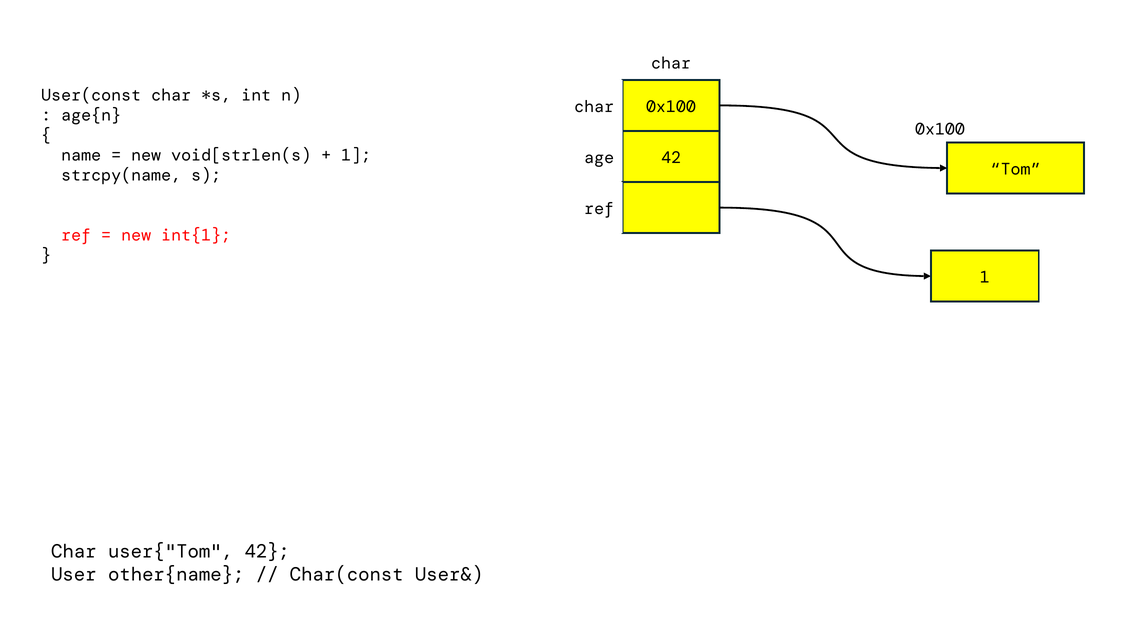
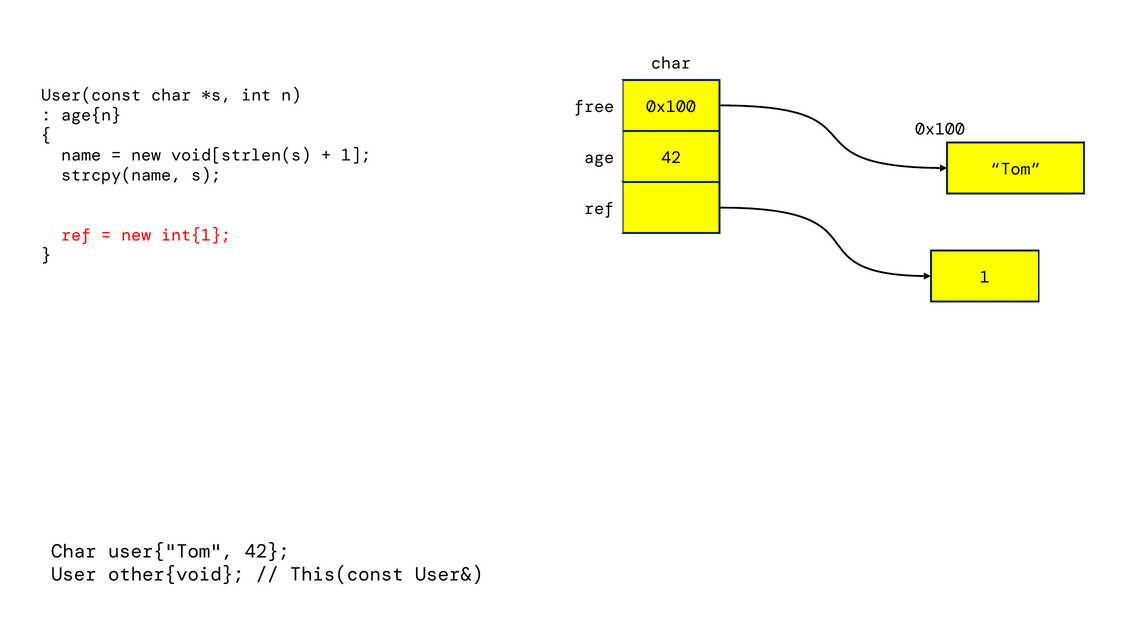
char at (594, 107): char -> free
other{name: other{name -> other{void
Char(const: Char(const -> This(const
